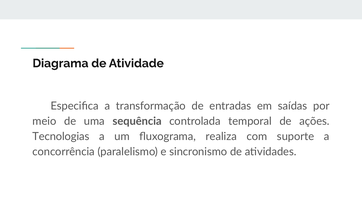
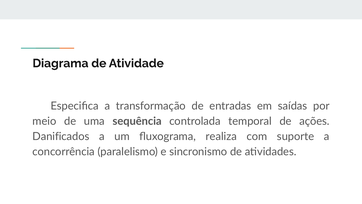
Tecnologias: Tecnologias -> Danificados
